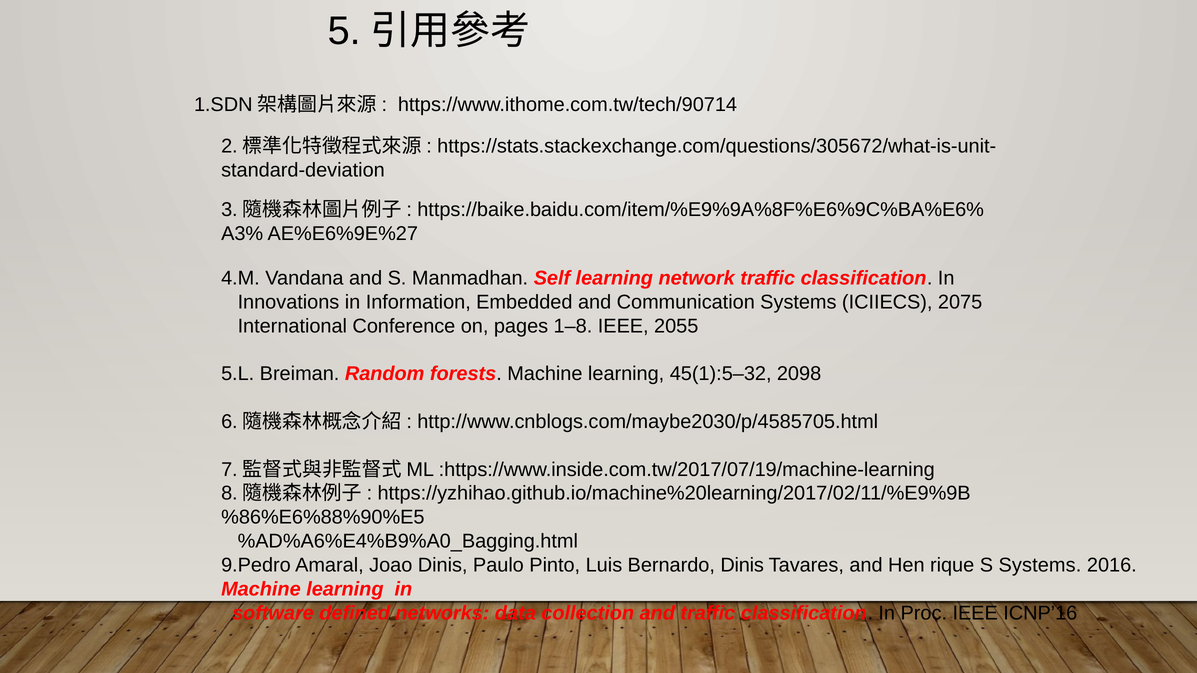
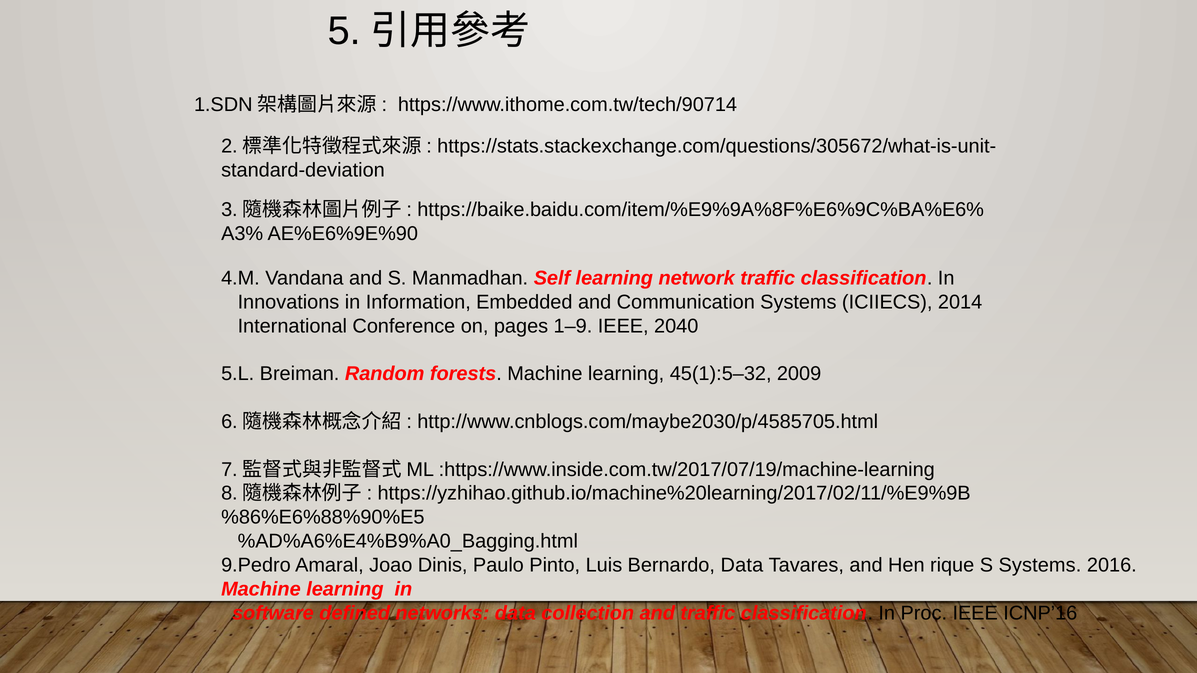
AE%E6%9E%27: AE%E6%9E%27 -> AE%E6%9E%90
2075: 2075 -> 2014
1–8: 1–8 -> 1–9
2055: 2055 -> 2040
2098: 2098 -> 2009
Bernardo Dinis: Dinis -> Data
